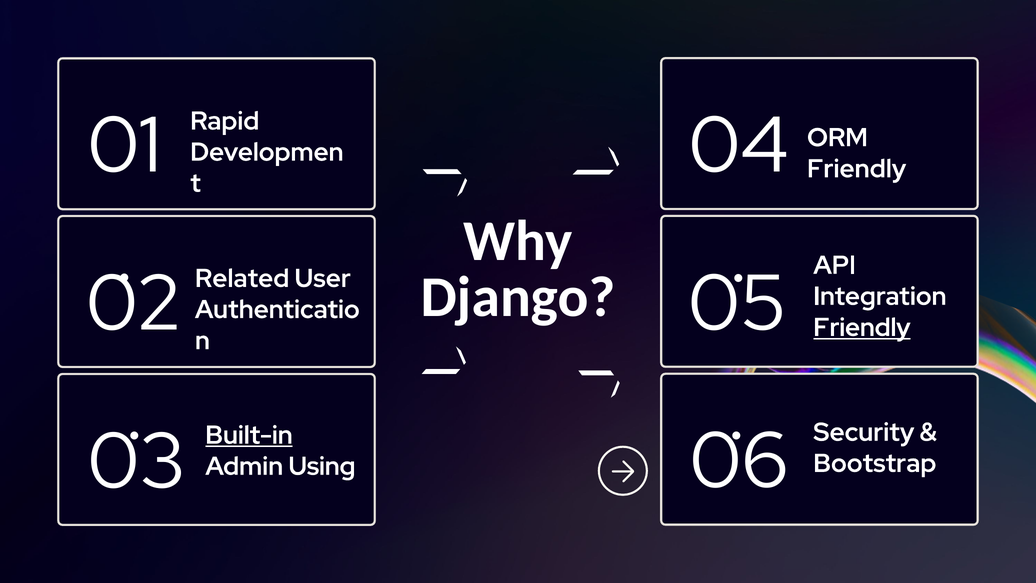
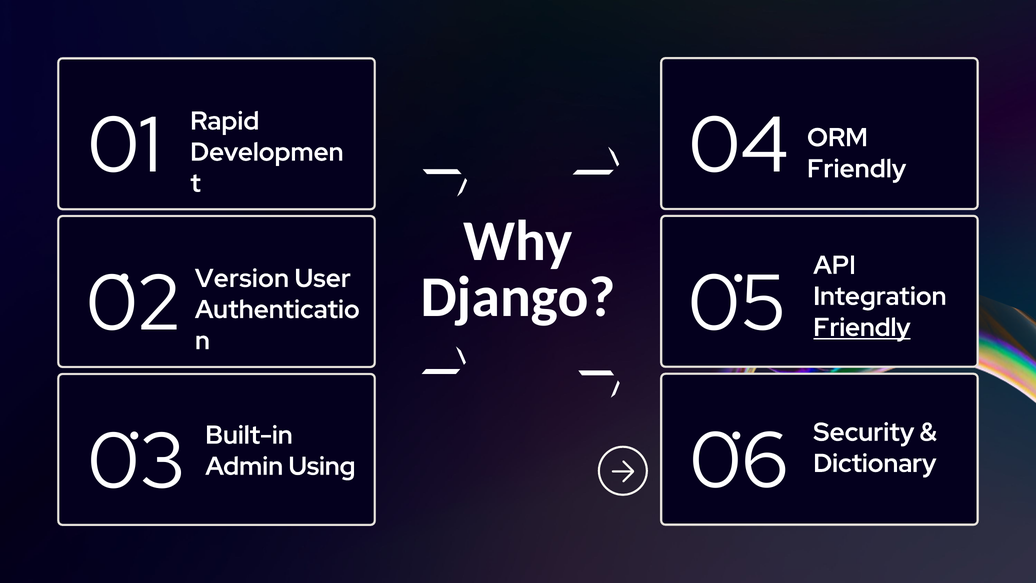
Related: Related -> Version
Built-in underline: present -> none
Bootstrap: Bootstrap -> Dictionary
